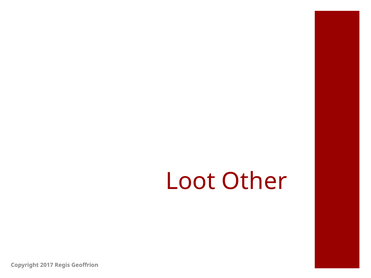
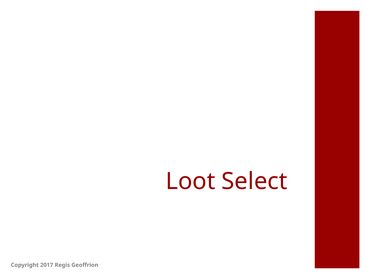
Other: Other -> Select
